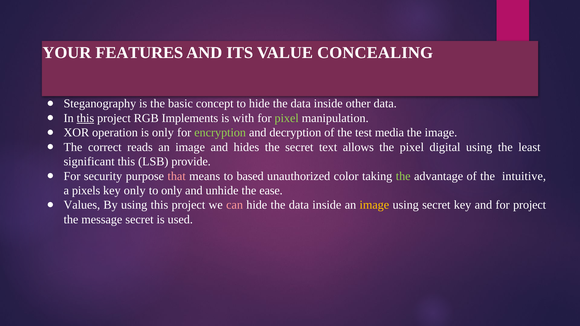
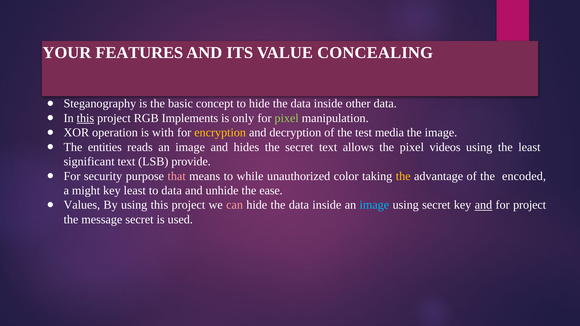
with: with -> only
is only: only -> with
encryption colour: light green -> yellow
correct: correct -> entities
digital: digital -> videos
significant this: this -> text
based: based -> while
the at (403, 176) colour: light green -> yellow
intuitive: intuitive -> encoded
pixels: pixels -> might
key only: only -> least
to only: only -> data
image at (374, 205) colour: yellow -> light blue
and at (483, 205) underline: none -> present
